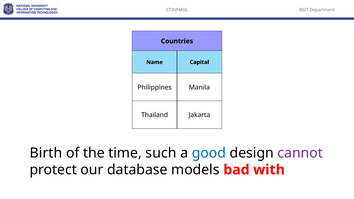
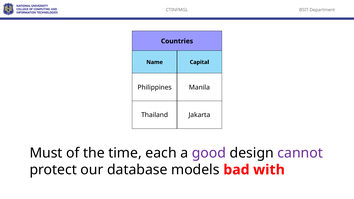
Birth: Birth -> Must
such: such -> each
good colour: blue -> purple
